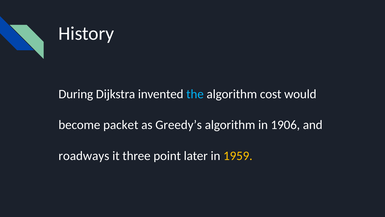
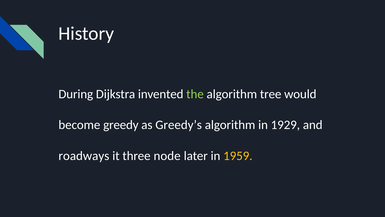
the colour: light blue -> light green
cost: cost -> tree
packet: packet -> greedy
1906: 1906 -> 1929
point: point -> node
